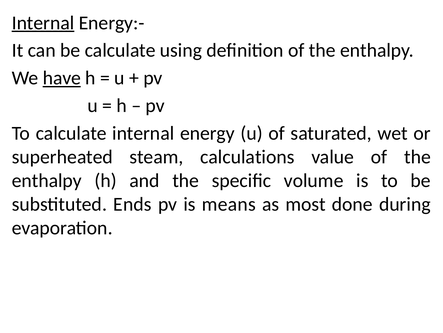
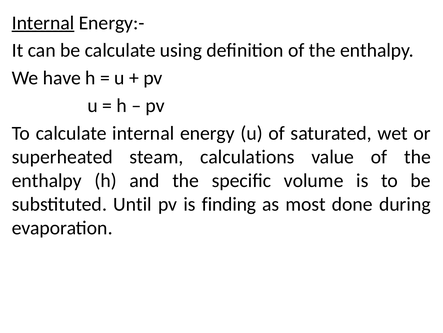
have underline: present -> none
Ends: Ends -> Until
means: means -> finding
